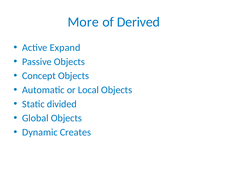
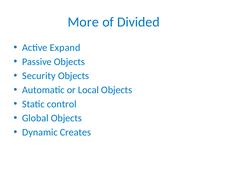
Derived: Derived -> Divided
Concept: Concept -> Security
divided: divided -> control
